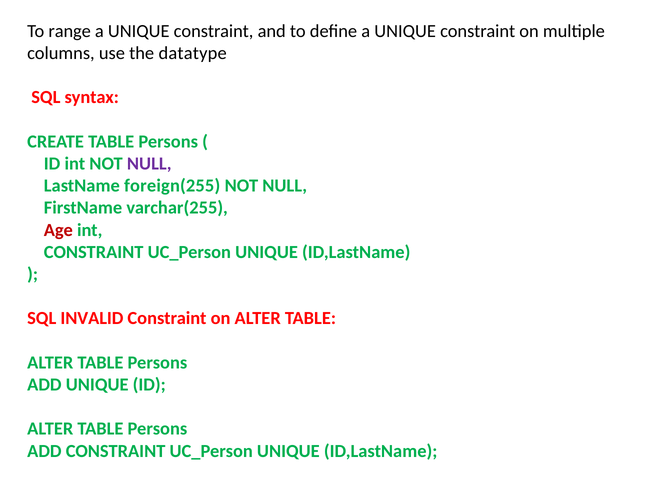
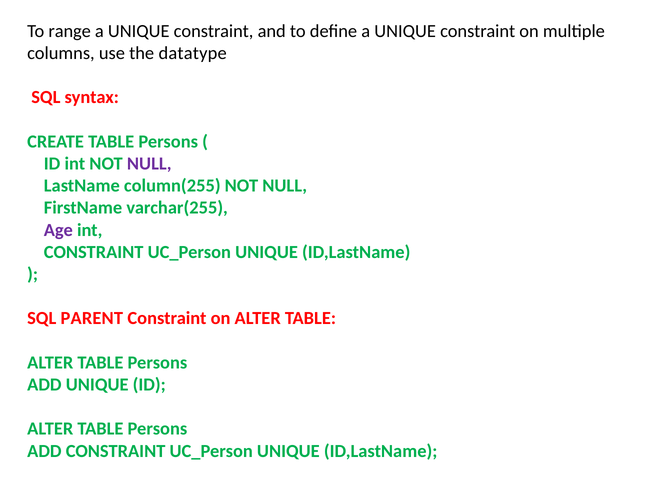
foreign(255: foreign(255 -> column(255
Age colour: red -> purple
INVALID: INVALID -> PARENT
